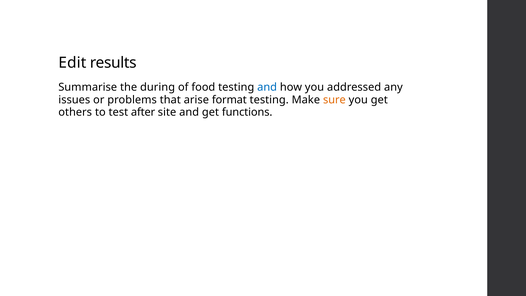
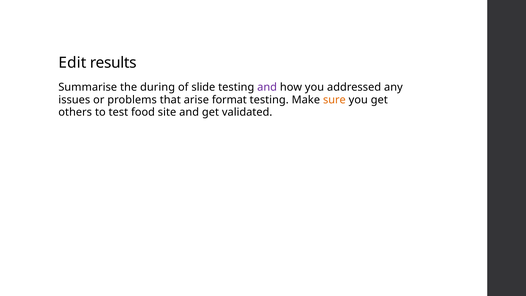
food: food -> slide
and at (267, 87) colour: blue -> purple
after: after -> food
functions: functions -> validated
